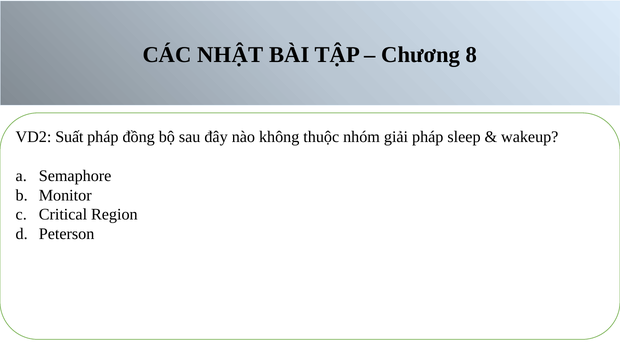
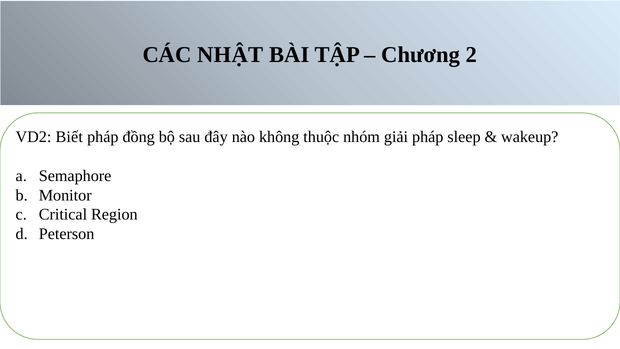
8: 8 -> 2
Suất: Suất -> Biết
